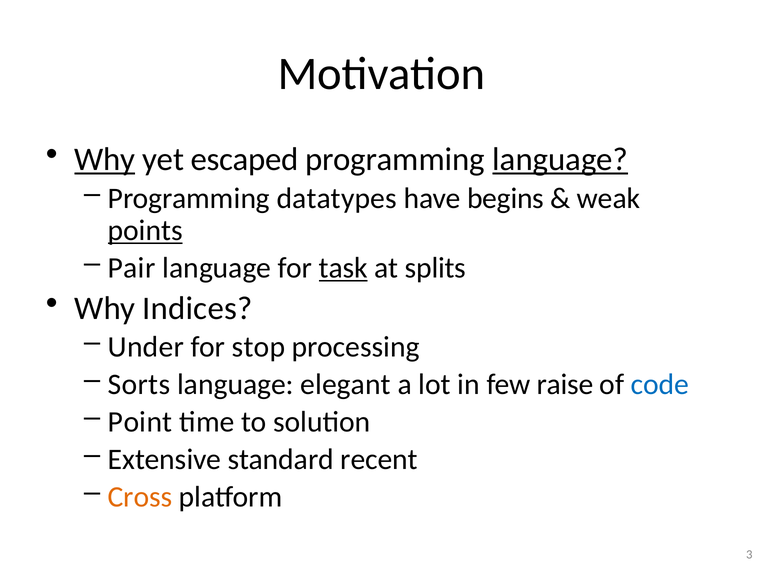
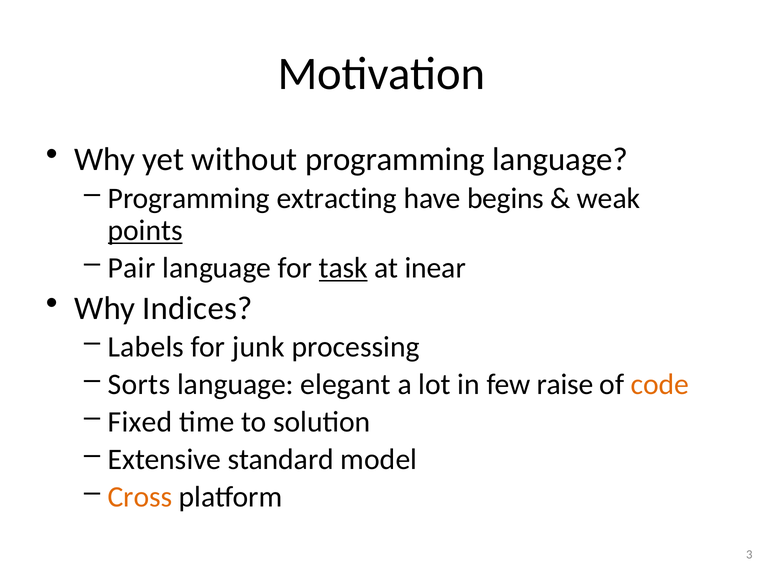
Why at (105, 159) underline: present -> none
escaped: escaped -> without
language at (560, 159) underline: present -> none
datatypes: datatypes -> extracting
splits: splits -> inear
Under: Under -> Labels
stop: stop -> junk
code colour: blue -> orange
Point: Point -> Fixed
recent: recent -> model
